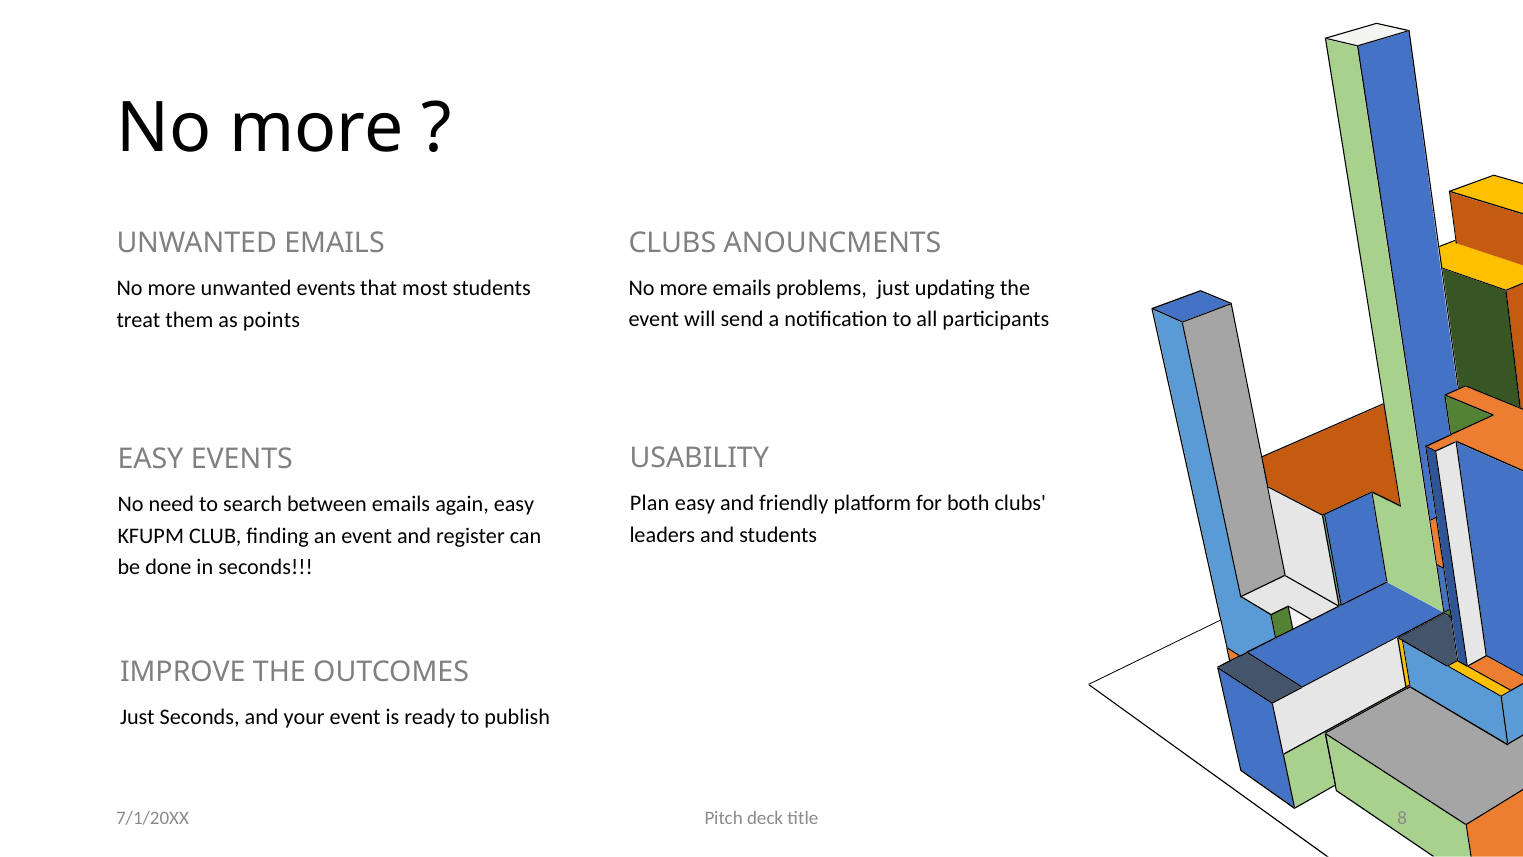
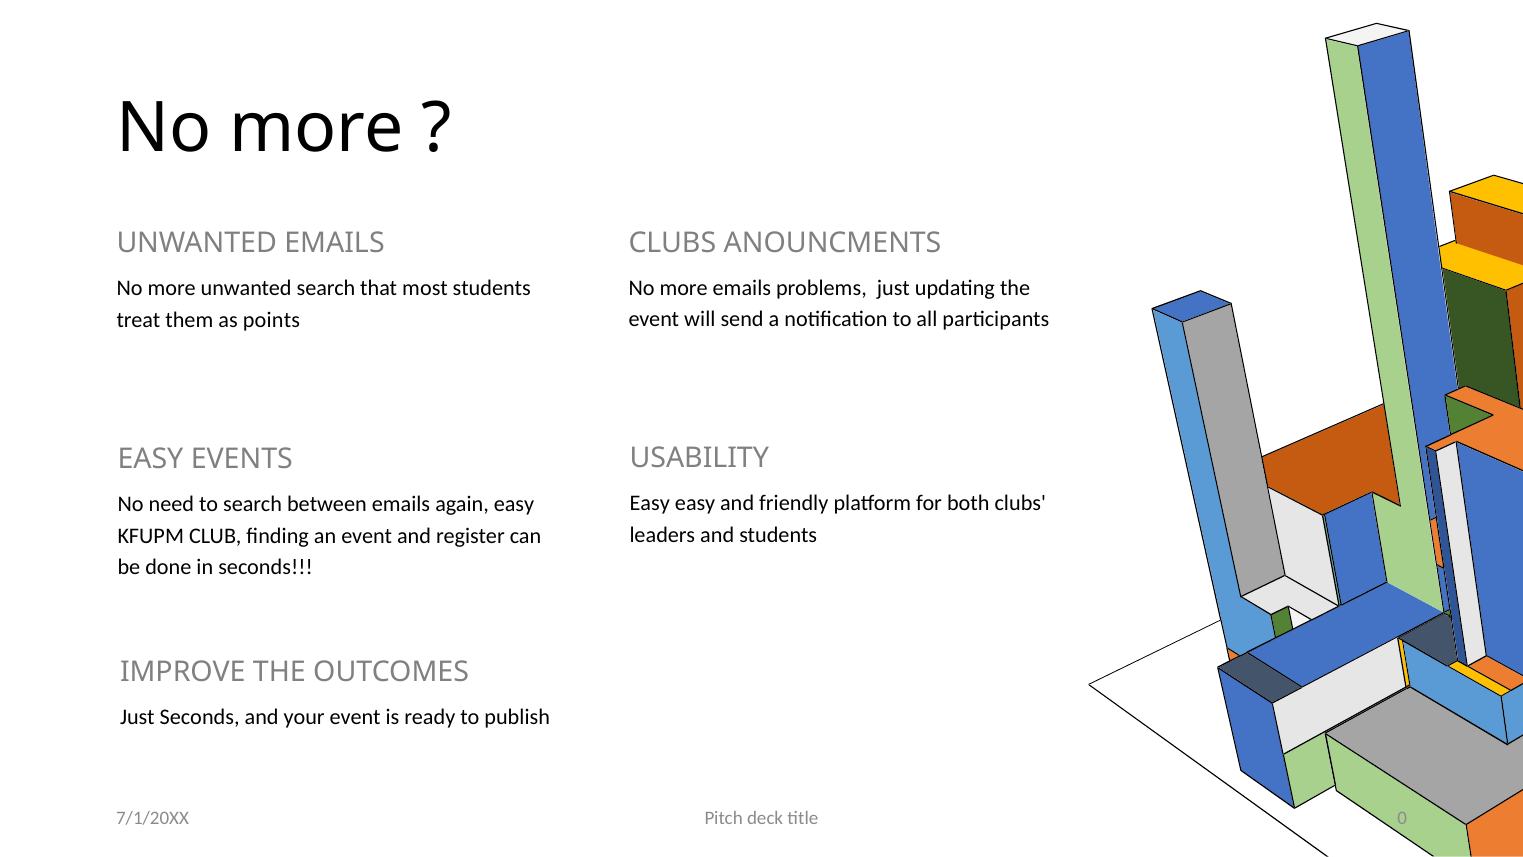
unwanted events: events -> search
Plan at (650, 503): Plan -> Easy
8: 8 -> 0
